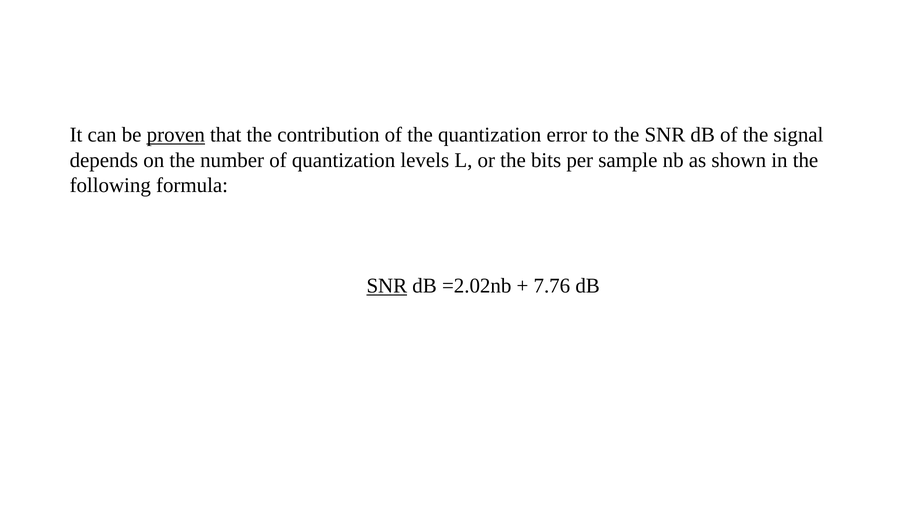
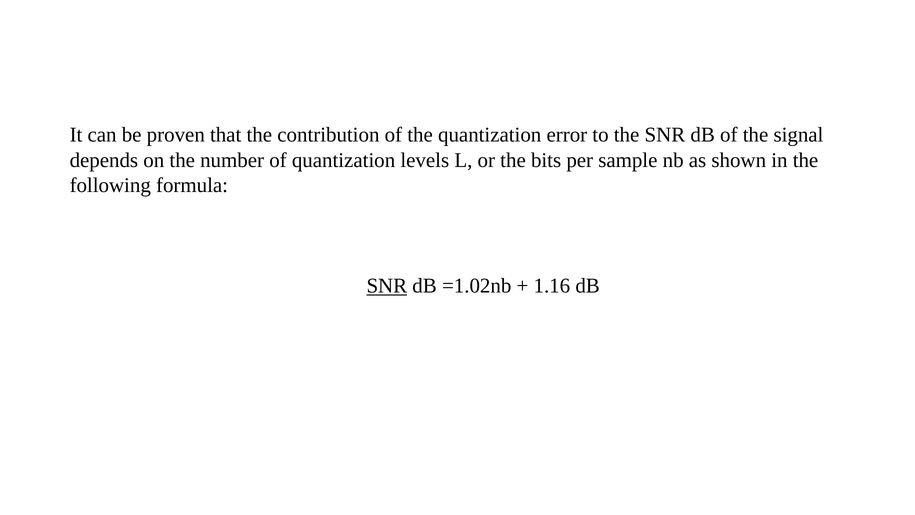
proven underline: present -> none
=2.02nb: =2.02nb -> =1.02nb
7.76: 7.76 -> 1.16
